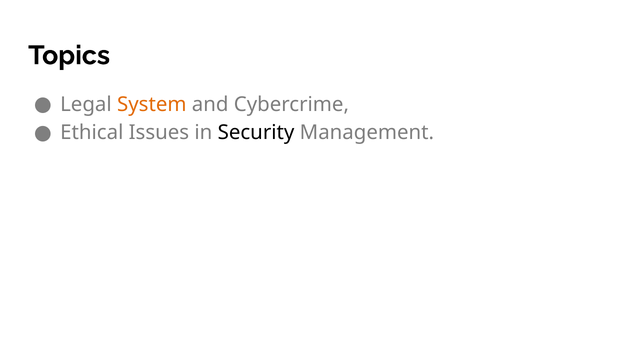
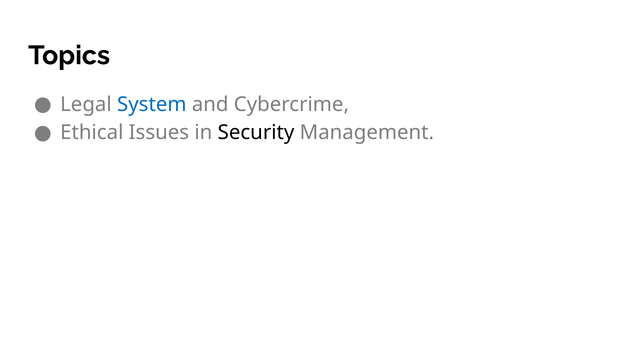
System colour: orange -> blue
